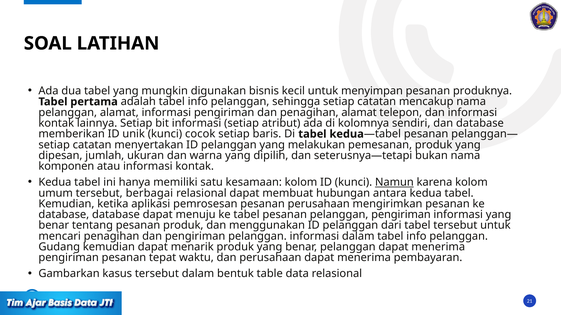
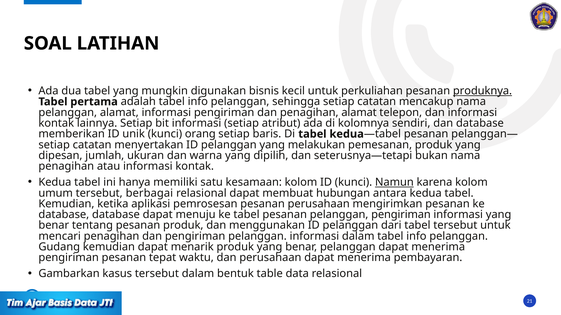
menyimpan: menyimpan -> perkuliahan
produknya underline: none -> present
cocok: cocok -> orang
komponen at (66, 167): komponen -> penagihan
